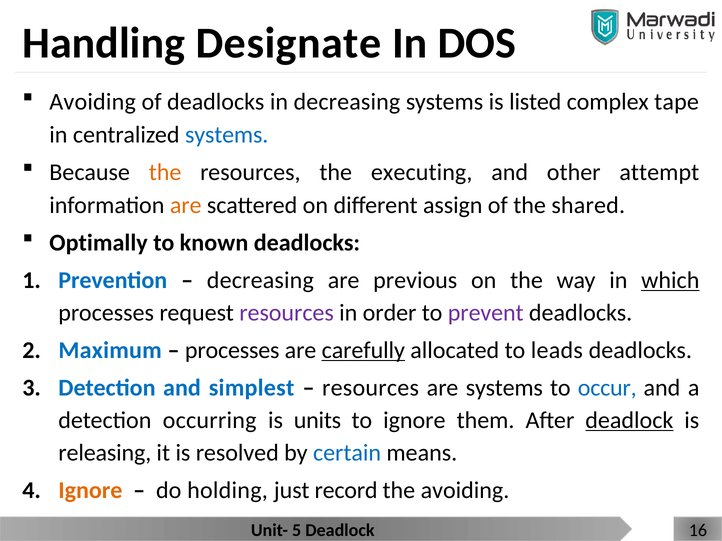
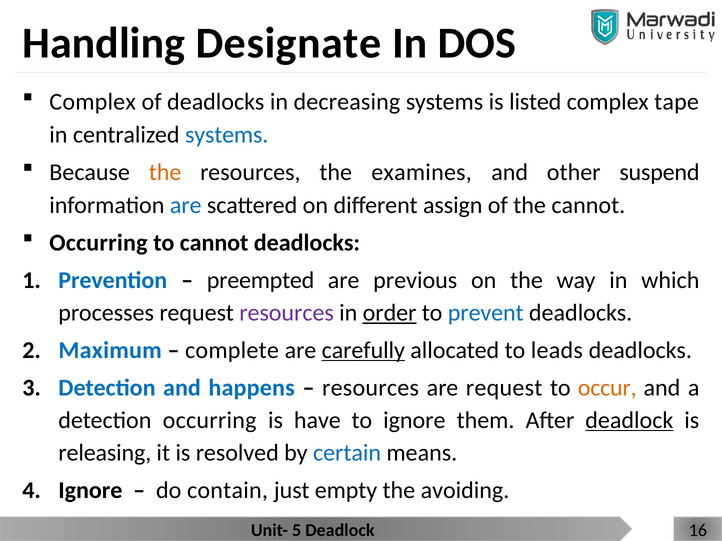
Avoiding at (93, 102): Avoiding -> Complex
executing: executing -> examines
attempt: attempt -> suspend
are at (186, 206) colour: orange -> blue
the shared: shared -> cannot
Optimally at (99, 243): Optimally -> Occurring
to known: known -> cannot
decreasing at (260, 280): decreasing -> preempted
which underline: present -> none
order underline: none -> present
prevent colour: purple -> blue
processes at (232, 350): processes -> complete
simplest: simplest -> happens
are systems: systems -> request
occur colour: blue -> orange
units: units -> have
Ignore at (90, 491) colour: orange -> black
holding: holding -> contain
record: record -> empty
